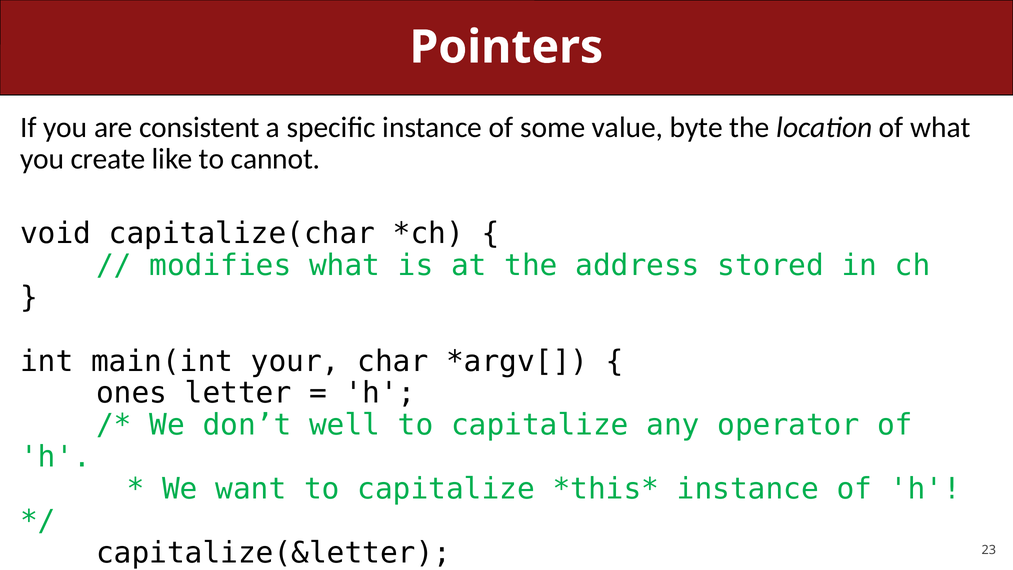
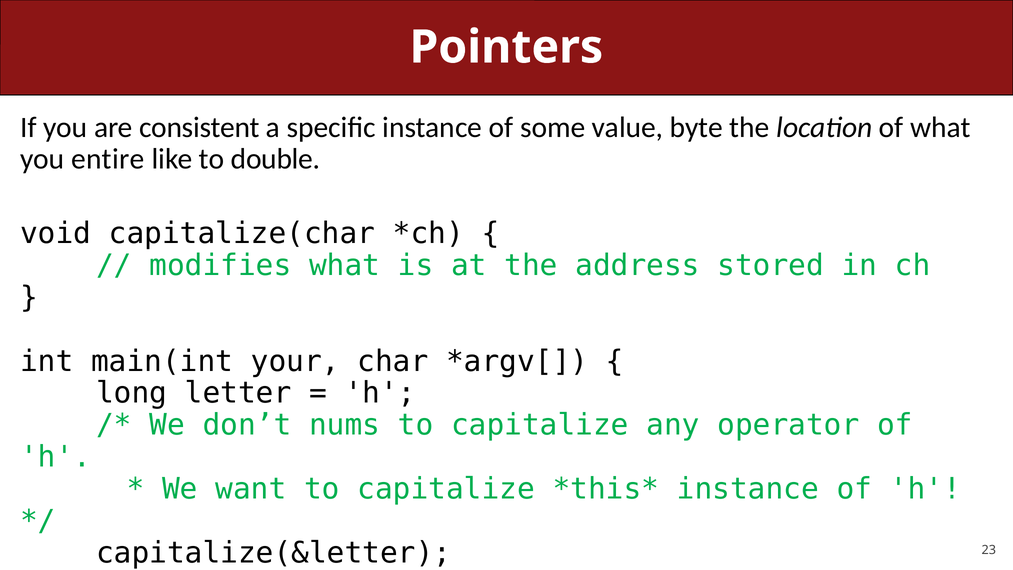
create: create -> entire
cannot: cannot -> double
ones: ones -> long
well: well -> nums
